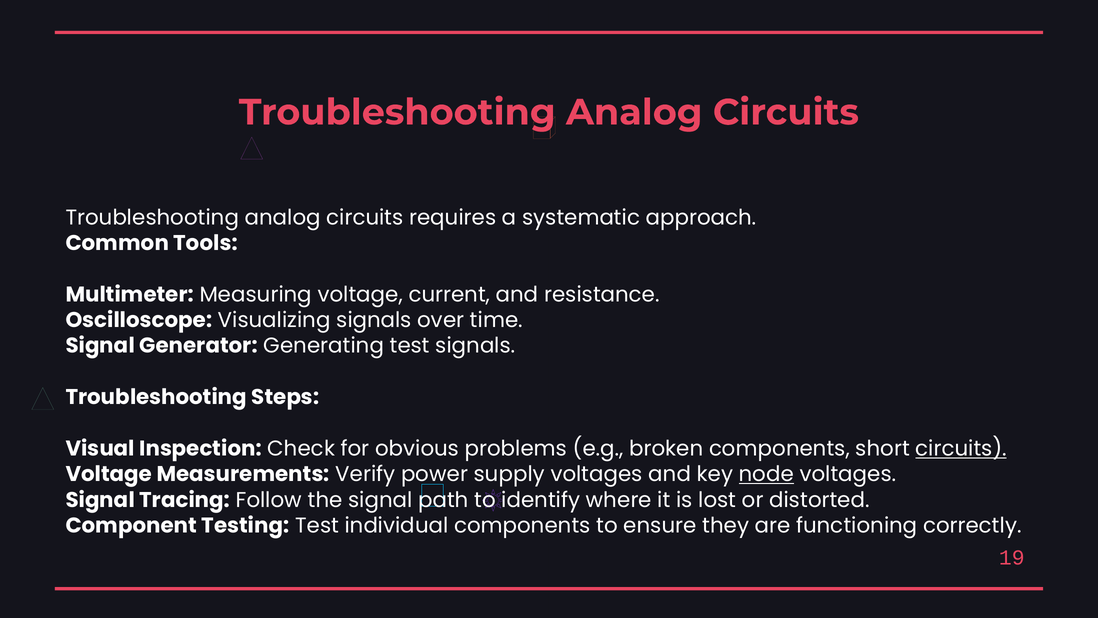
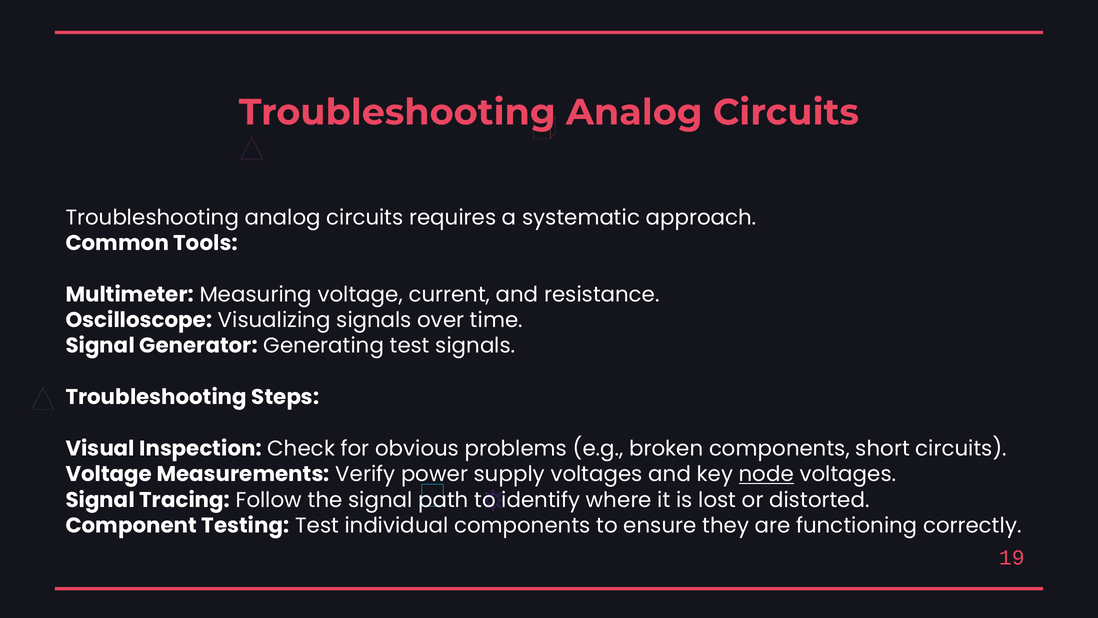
circuits at (961, 448) underline: present -> none
